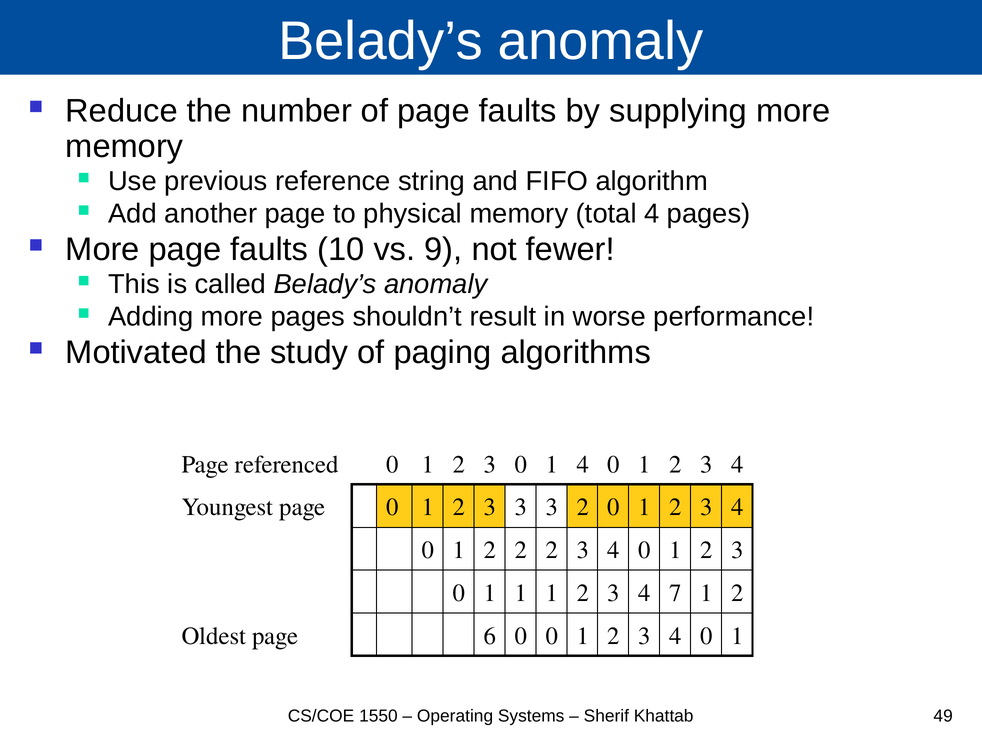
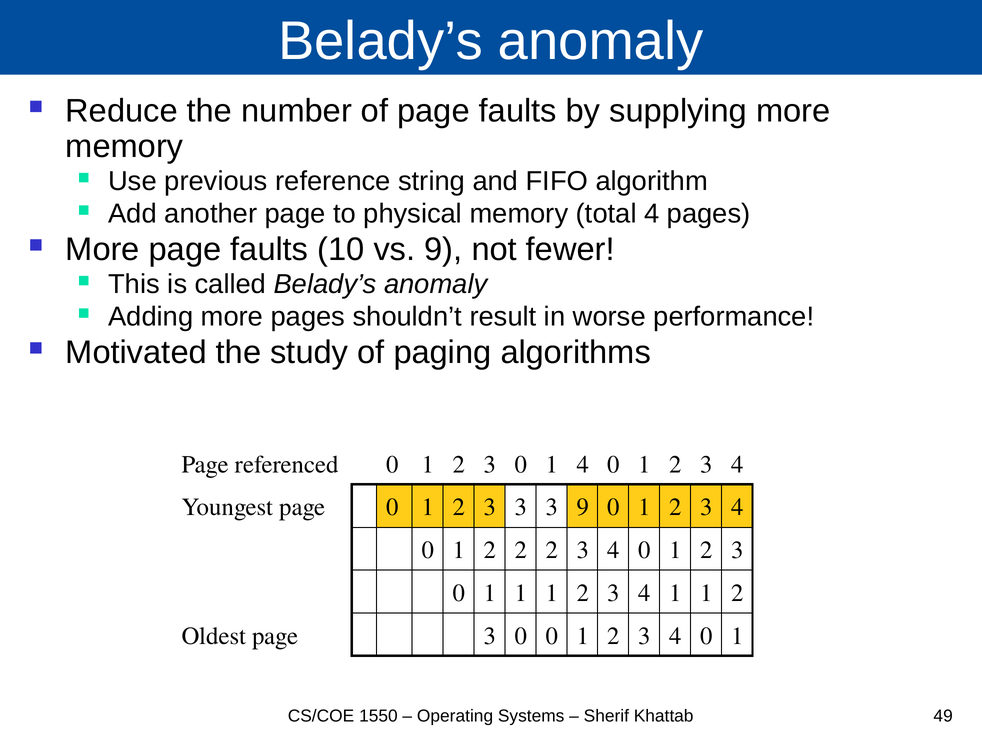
3 2: 2 -> 9
4 7: 7 -> 1
page 6: 6 -> 3
